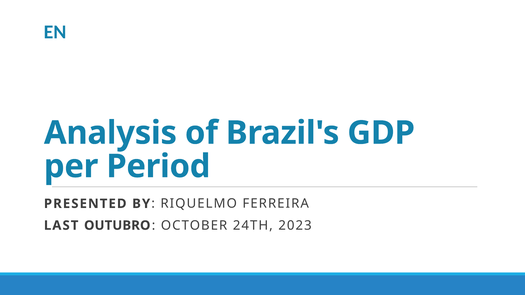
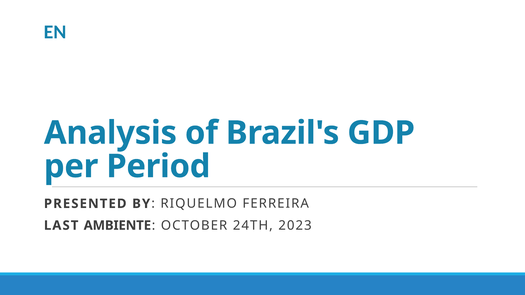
OUTUBRO: OUTUBRO -> AMBIENTE
